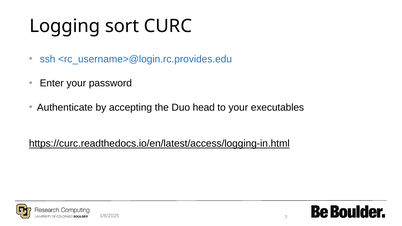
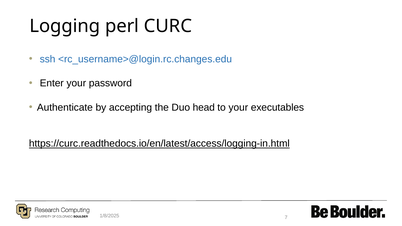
sort: sort -> perl
<rc_username>@login.rc.provides.edu: <rc_username>@login.rc.provides.edu -> <rc_username>@login.rc.changes.edu
